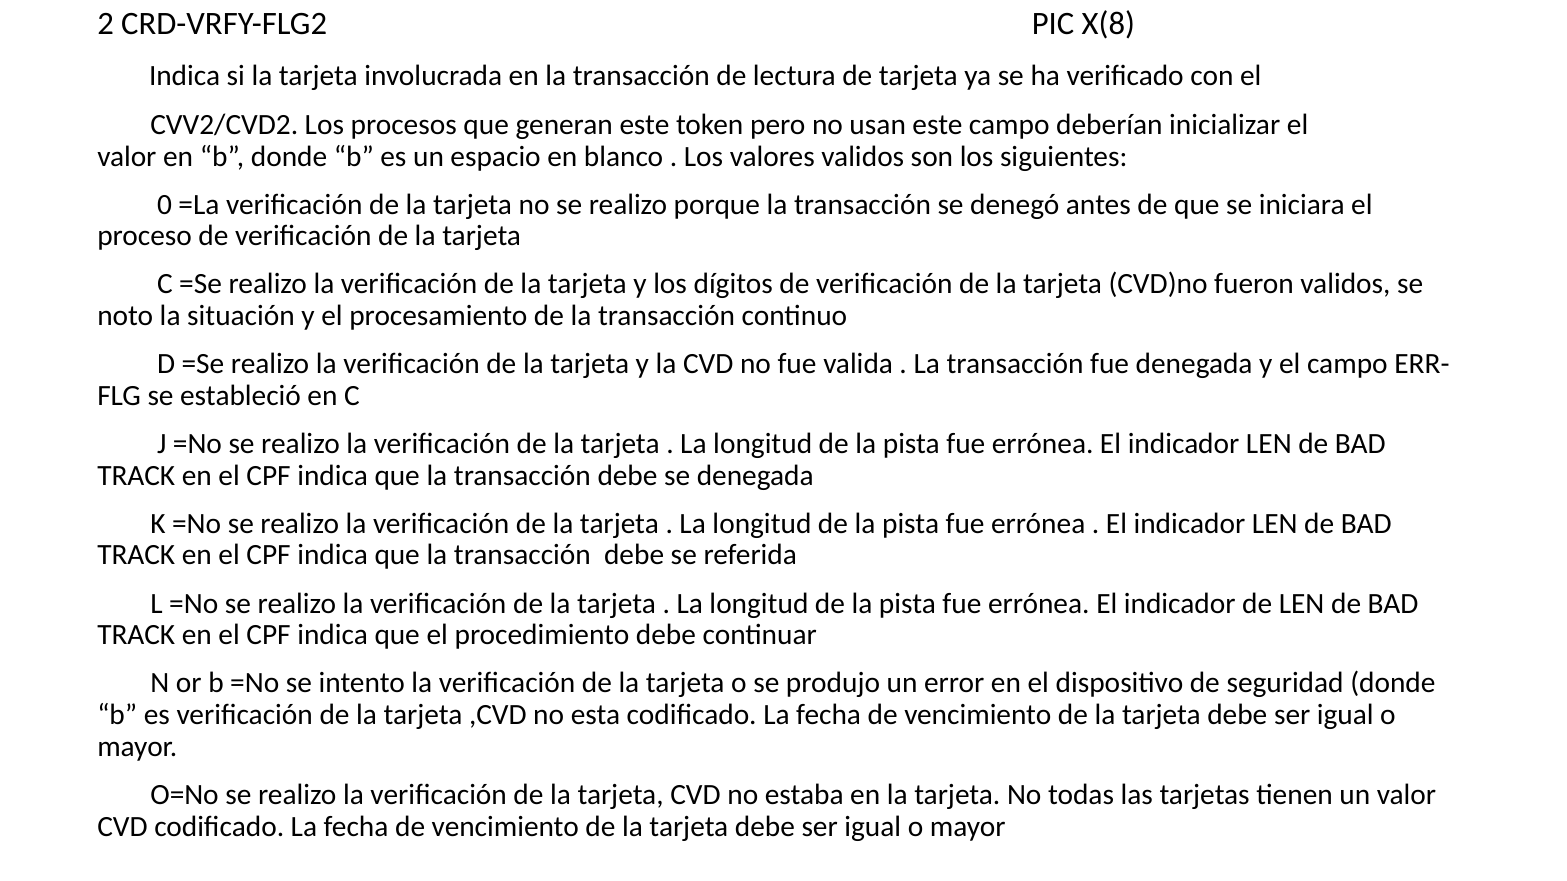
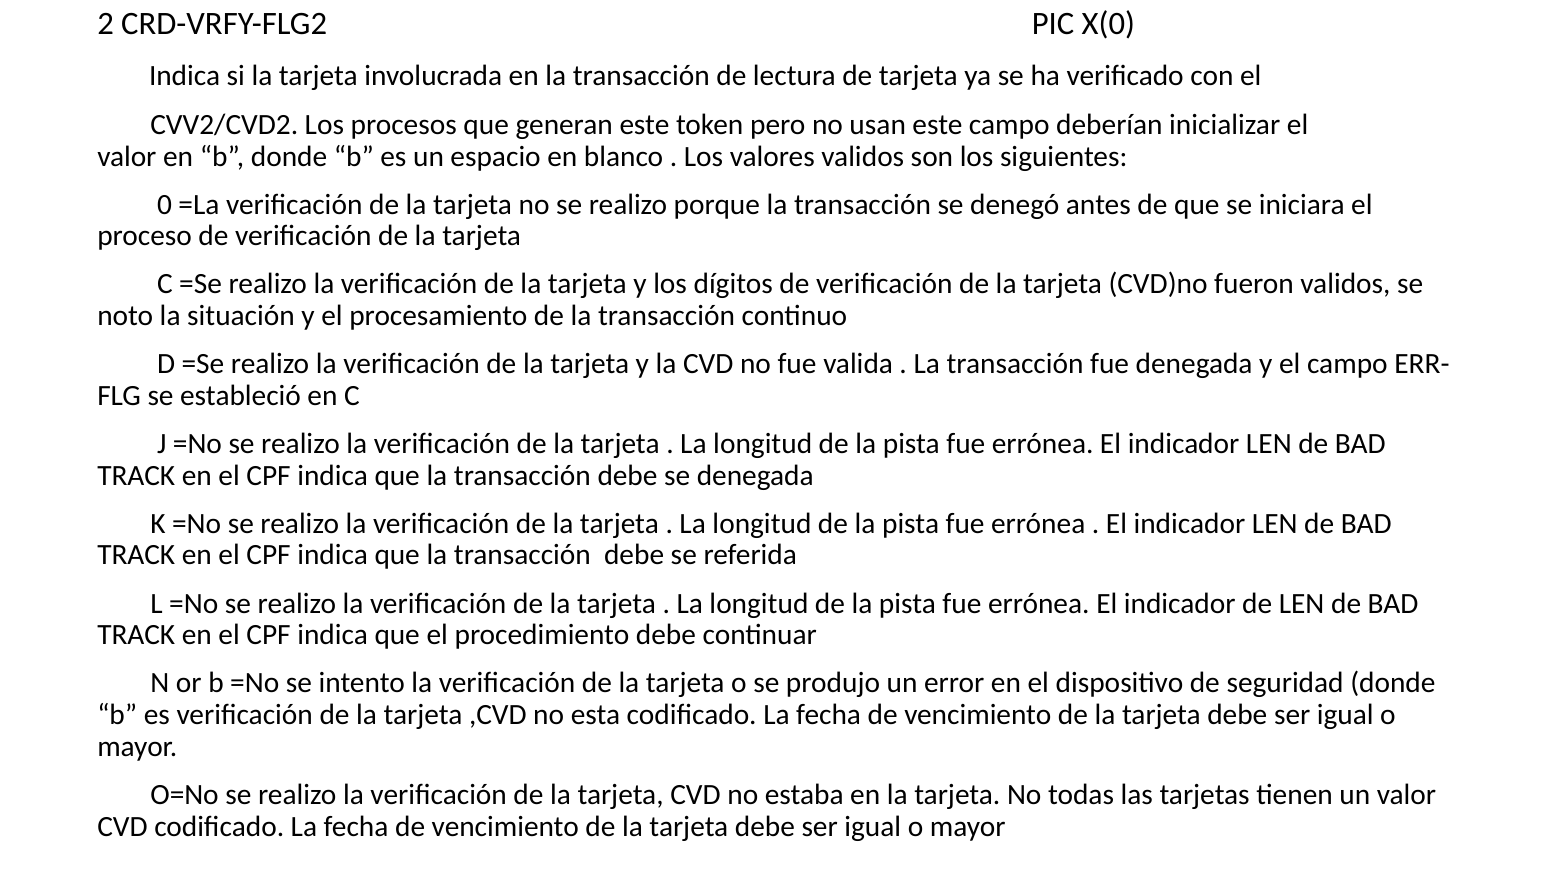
X(8: X(8 -> X(0
